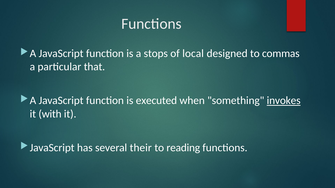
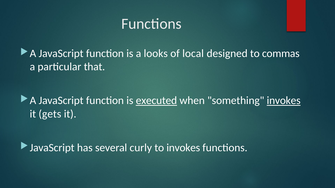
stops: stops -> looks
executed underline: none -> present
with: with -> gets
their: their -> curly
to reading: reading -> invokes
